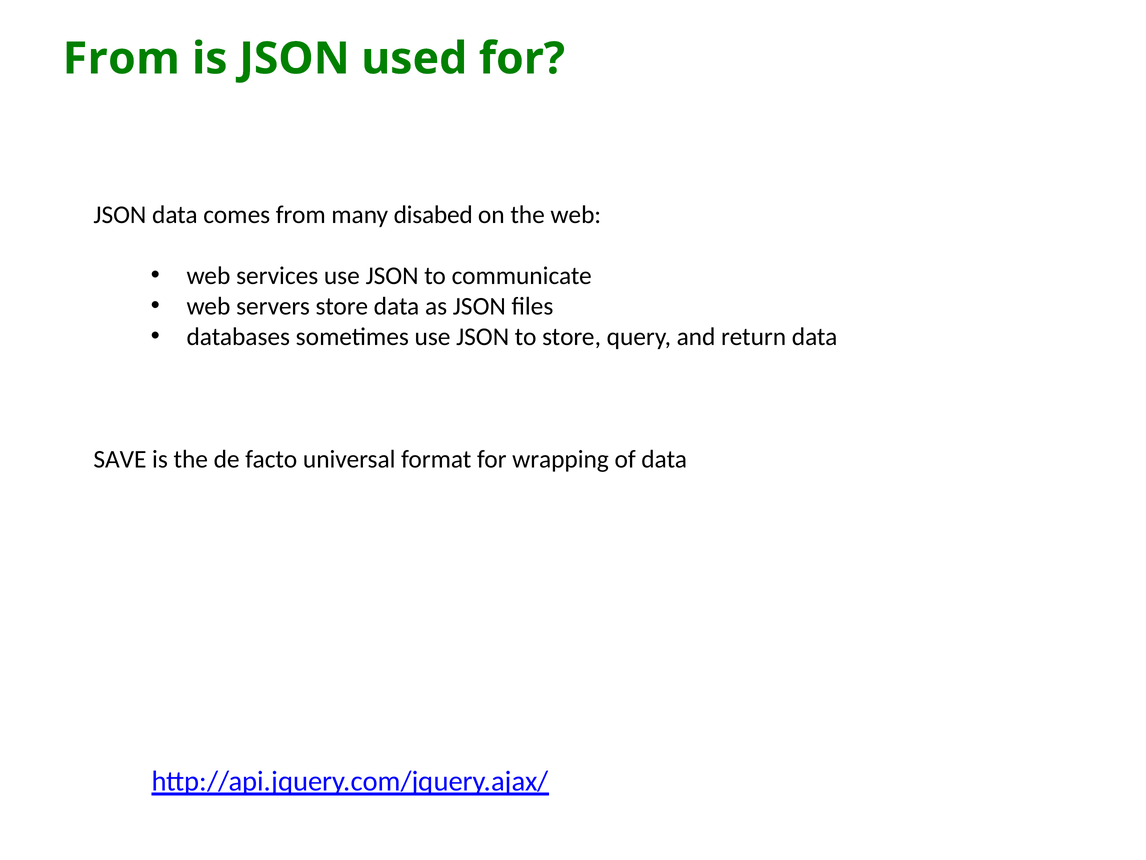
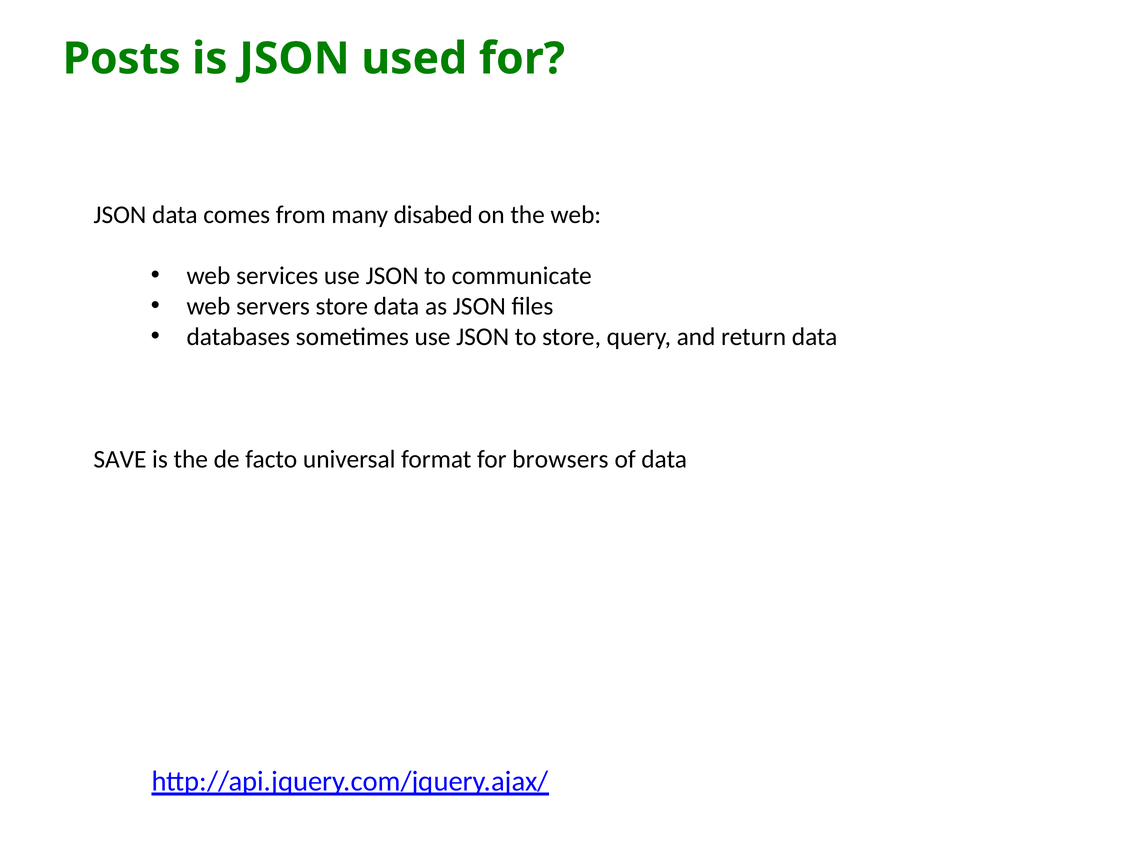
From at (121, 59): From -> Posts
wrapping: wrapping -> browsers
